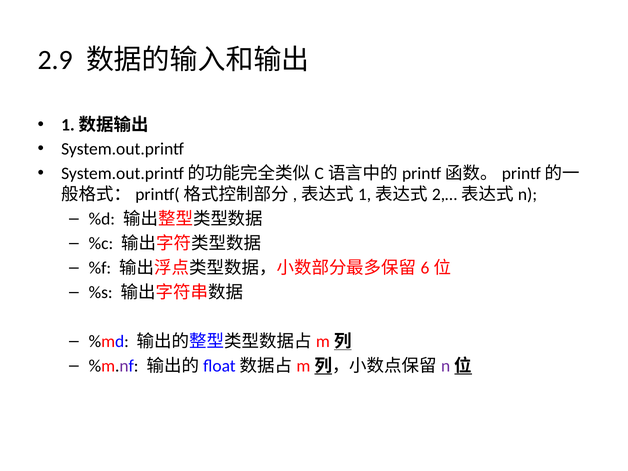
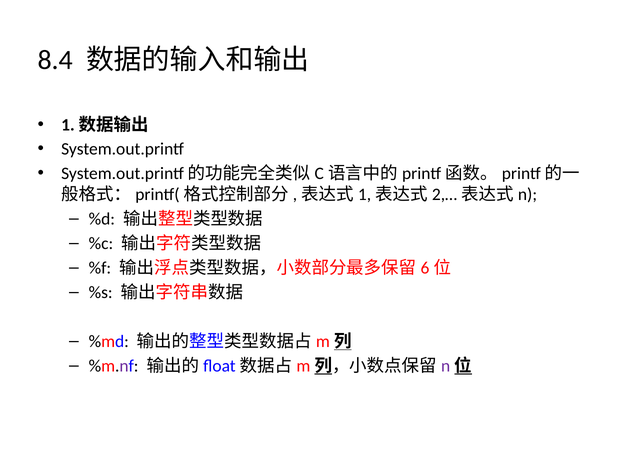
2.9: 2.9 -> 8.4
